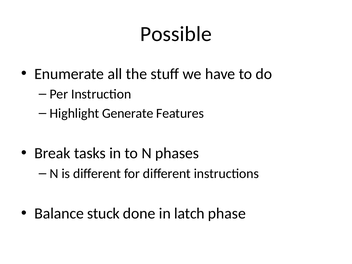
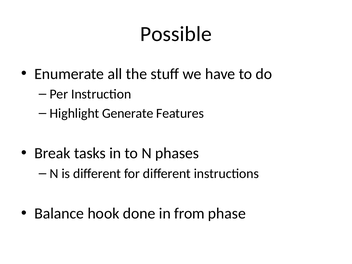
stuck: stuck -> hook
latch: latch -> from
